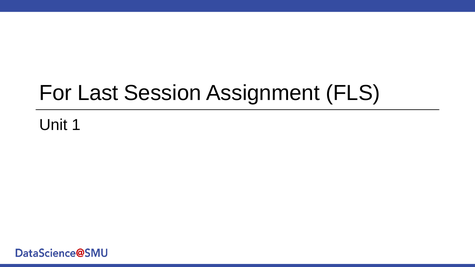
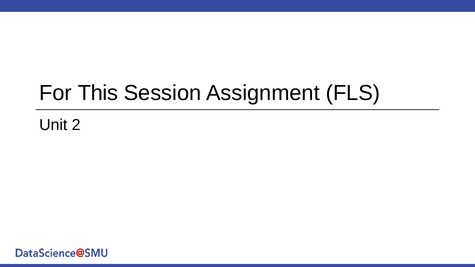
Last: Last -> This
1: 1 -> 2
